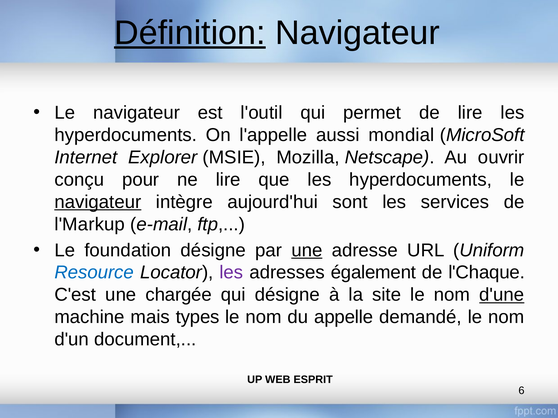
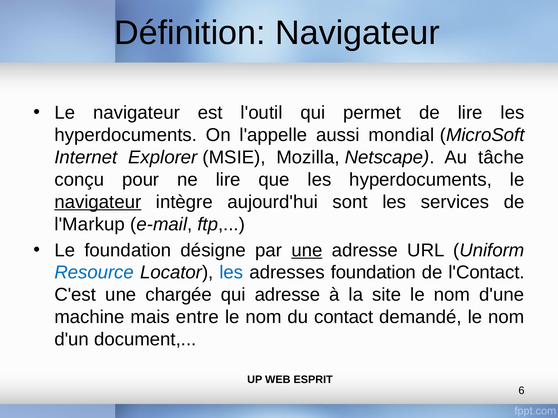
Définition underline: present -> none
ouvrir: ouvrir -> tâche
les at (231, 273) colour: purple -> blue
adresses également: également -> foundation
l'Chaque: l'Chaque -> l'Contact
qui désigne: désigne -> adresse
d'une underline: present -> none
types: types -> entre
appelle: appelle -> contact
